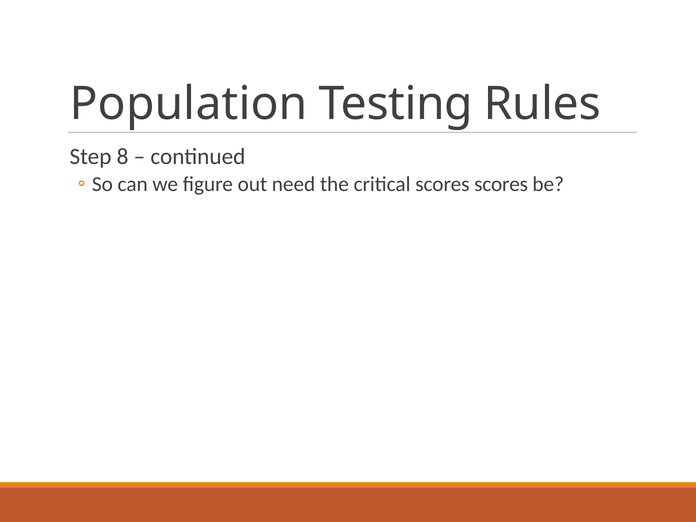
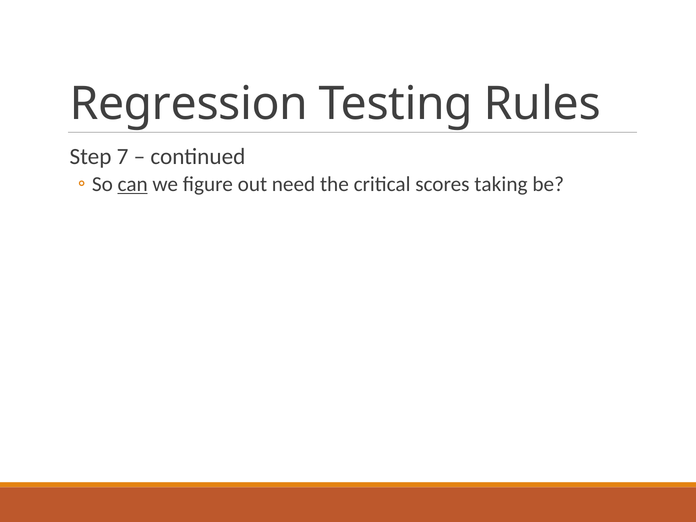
Population: Population -> Regression
8: 8 -> 7
can underline: none -> present
scores scores: scores -> taking
